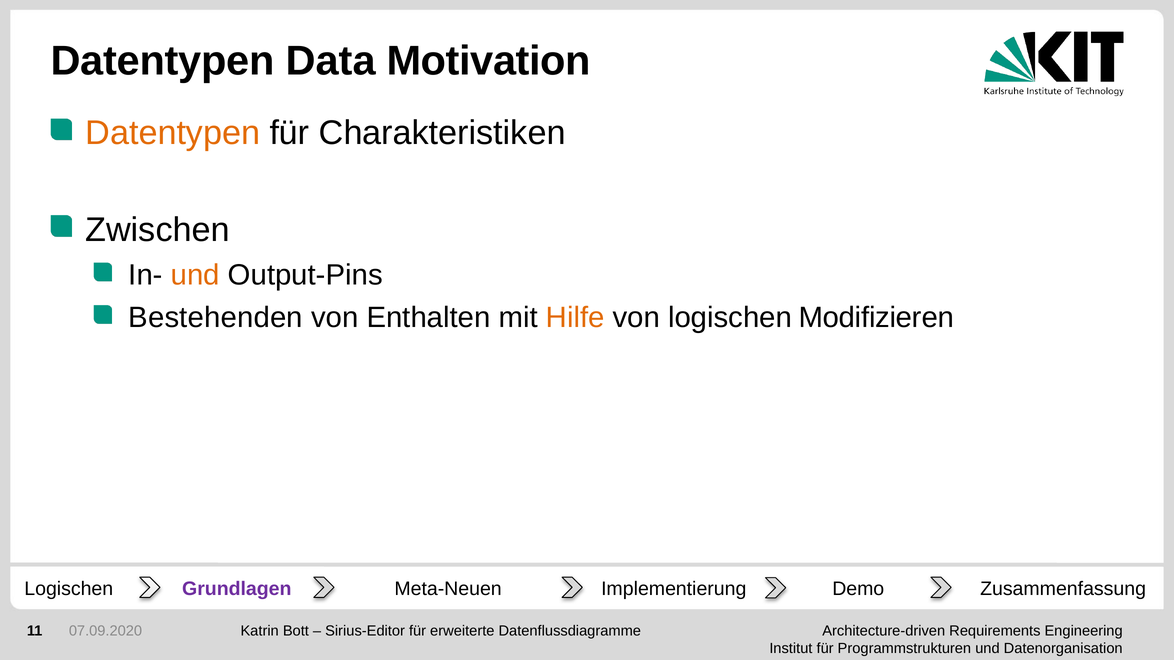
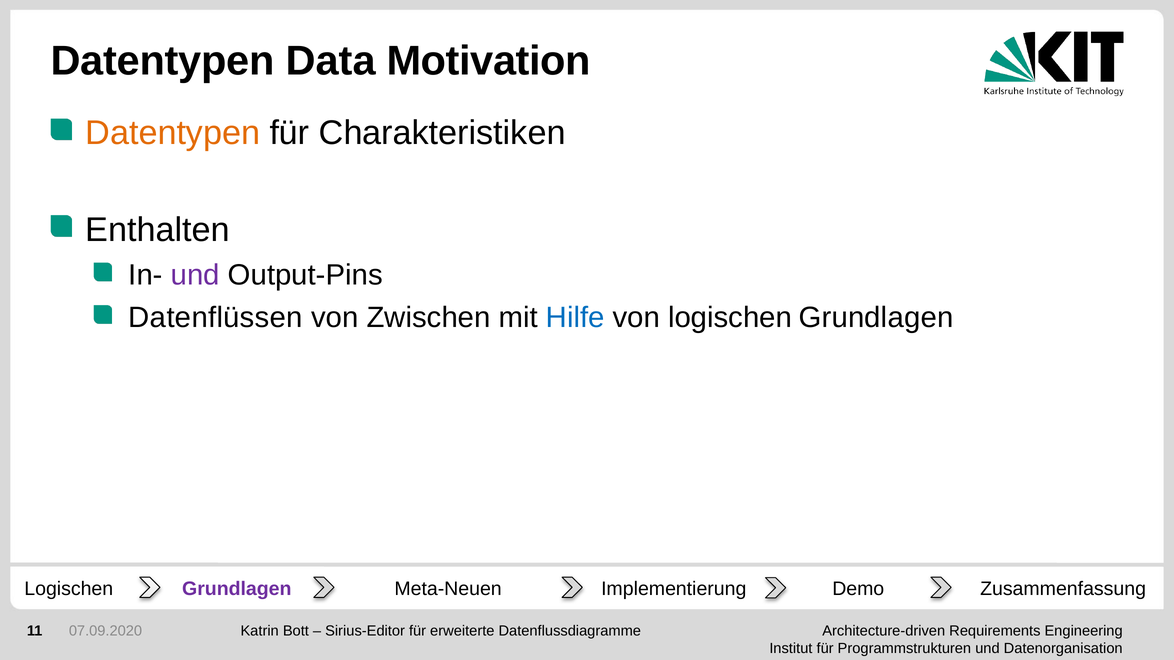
Zwischen: Zwischen -> Enthalten
und at (195, 275) colour: orange -> purple
Bestehenden: Bestehenden -> Datenflüssen
Enthalten: Enthalten -> Zwischen
Hilfe colour: orange -> blue
logischen Modifizieren: Modifizieren -> Grundlagen
